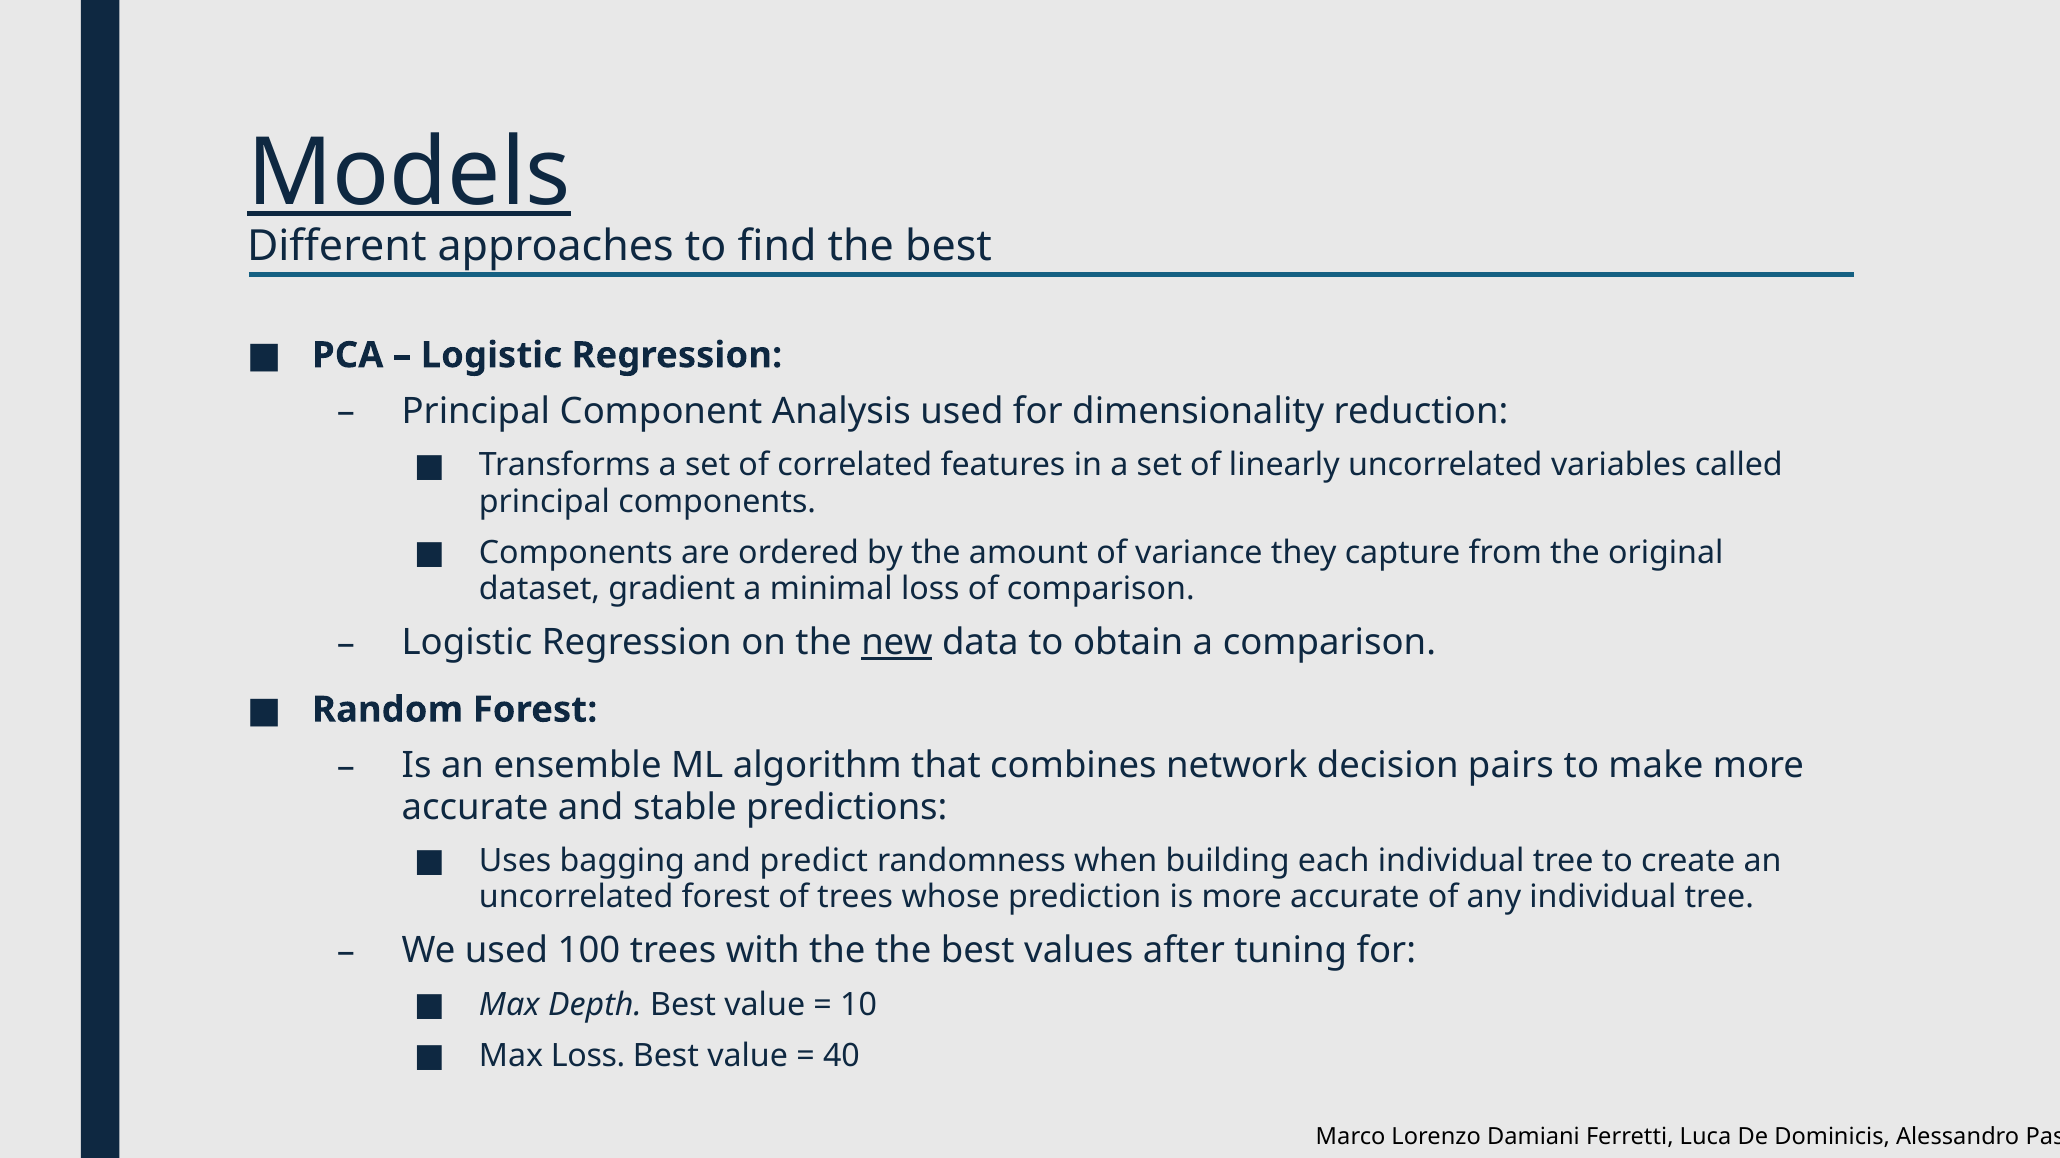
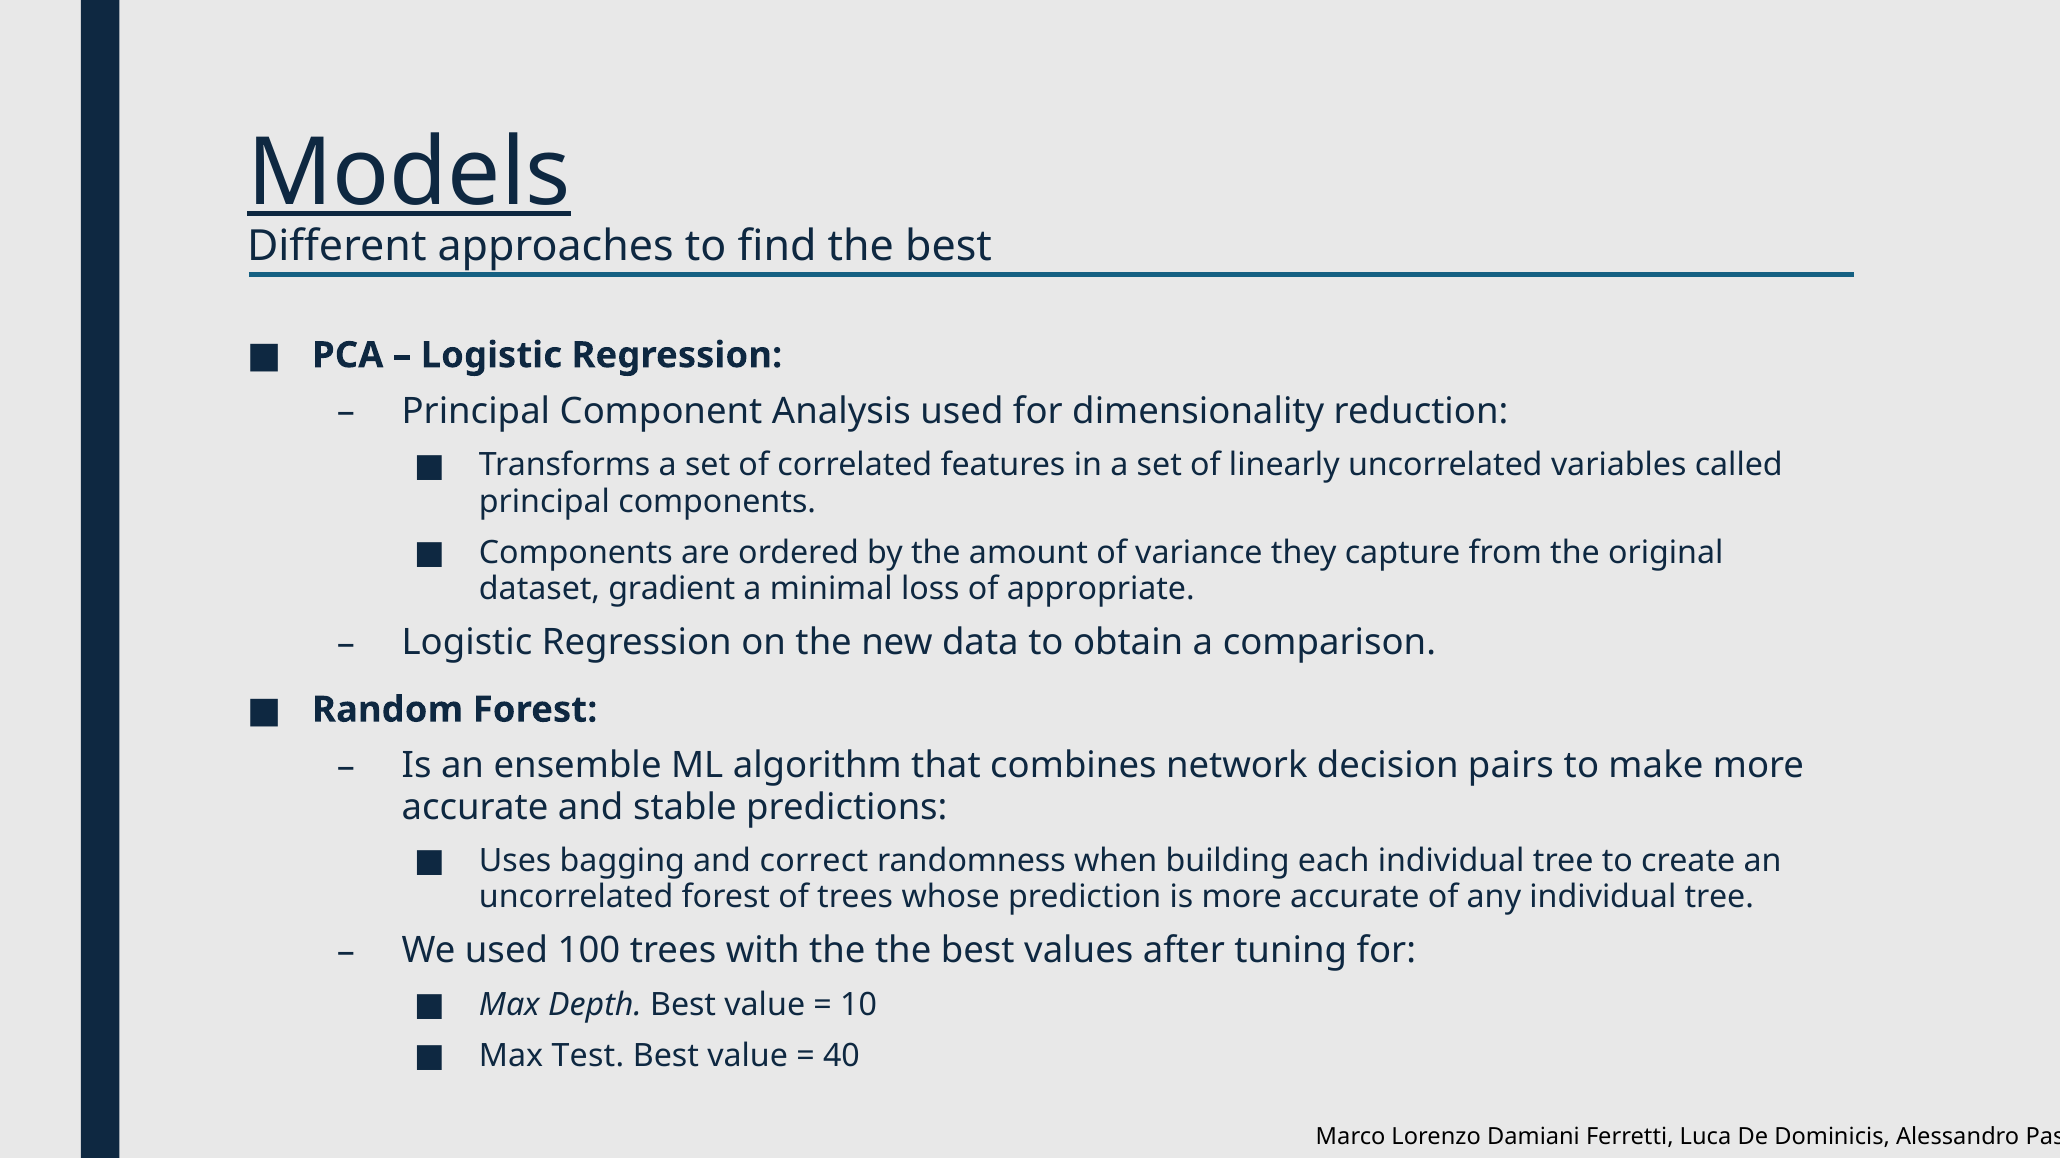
of comparison: comparison -> appropriate
new underline: present -> none
predict: predict -> correct
Max Loss: Loss -> Test
